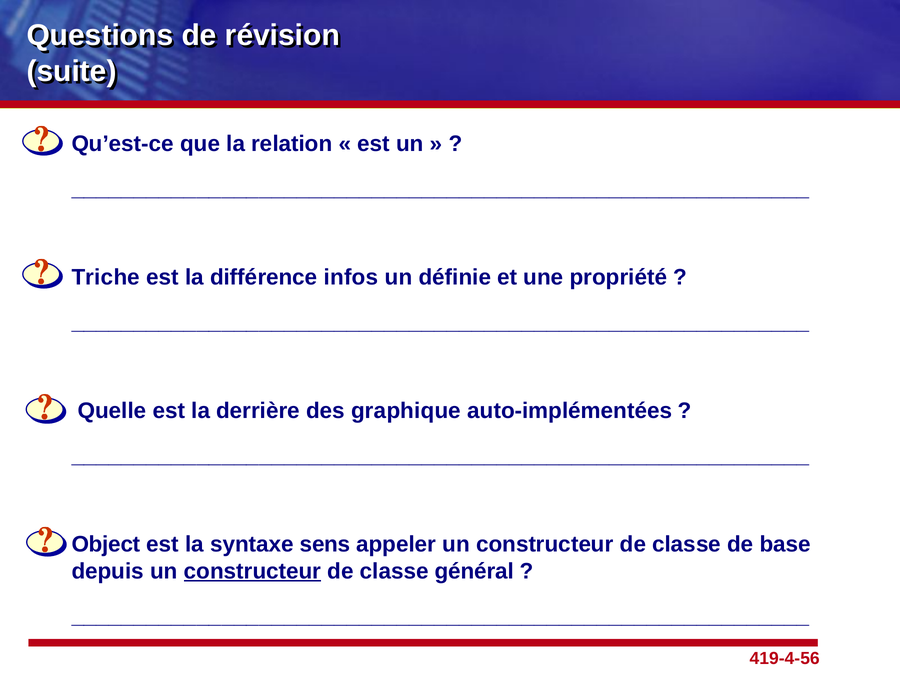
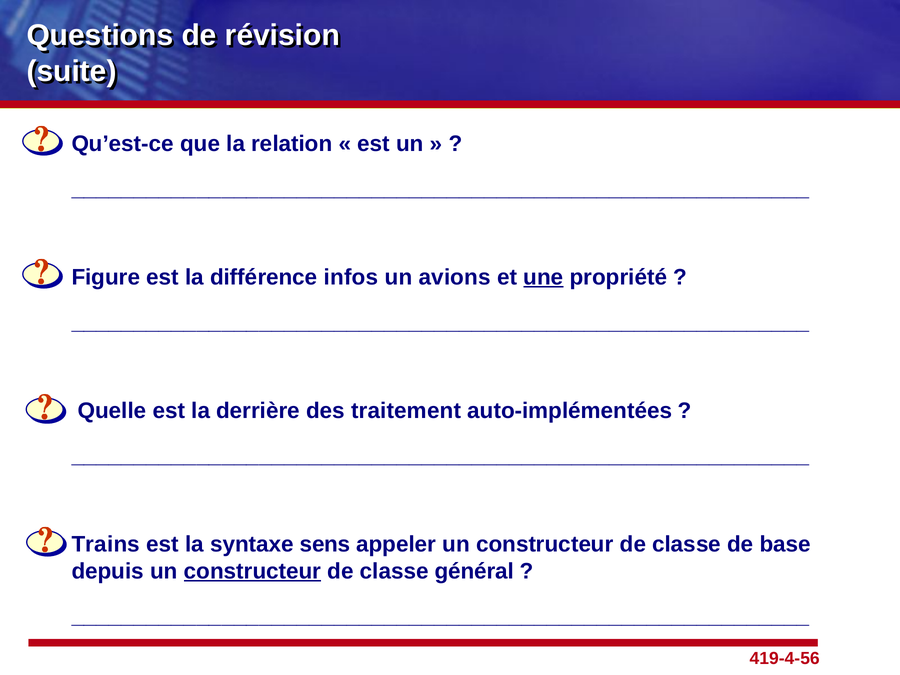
Triche: Triche -> Figure
définie: définie -> avions
une underline: none -> present
graphique: graphique -> traitement
Object: Object -> Trains
